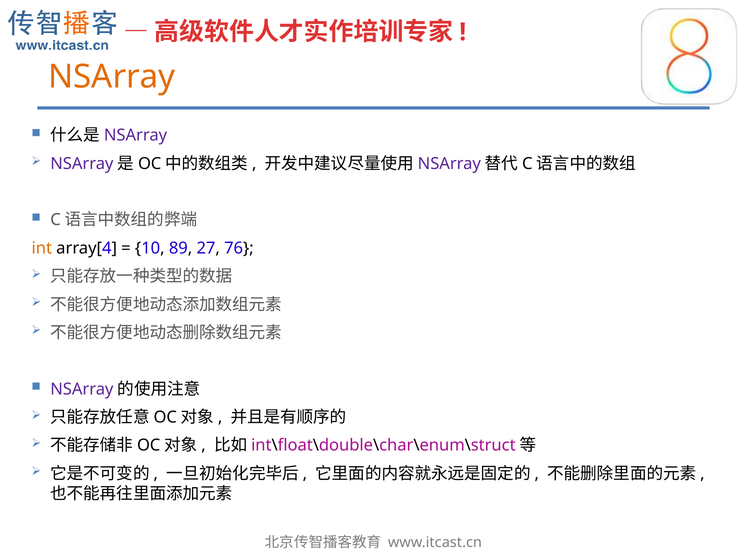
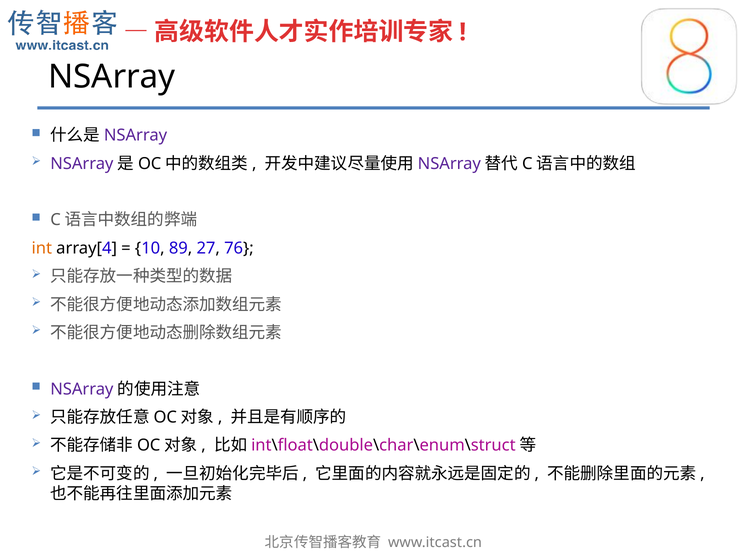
NSArray colour: orange -> black
